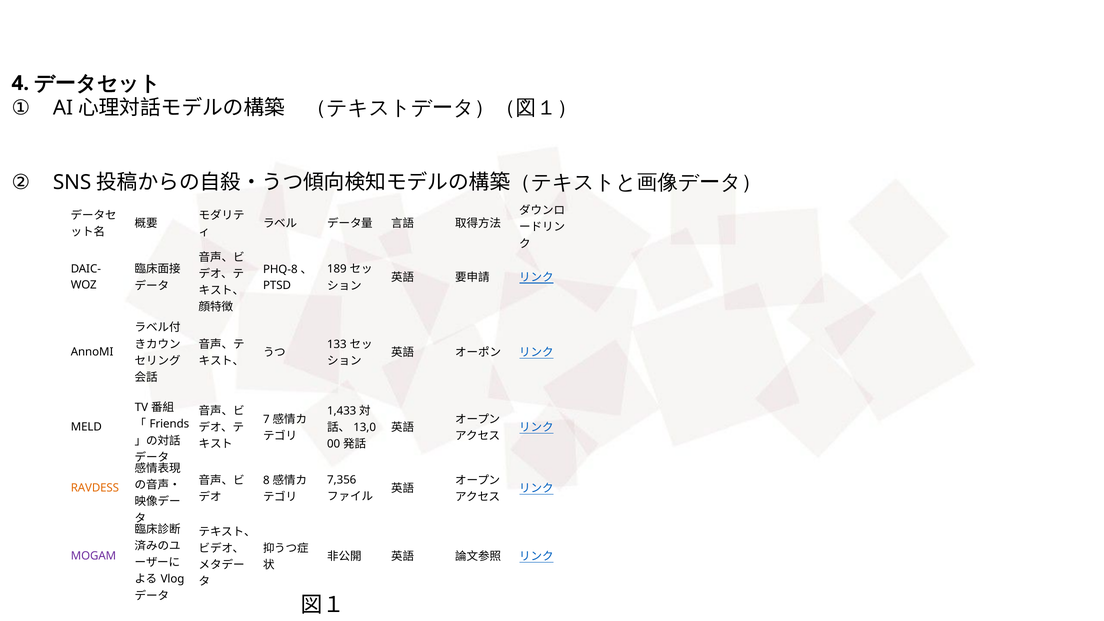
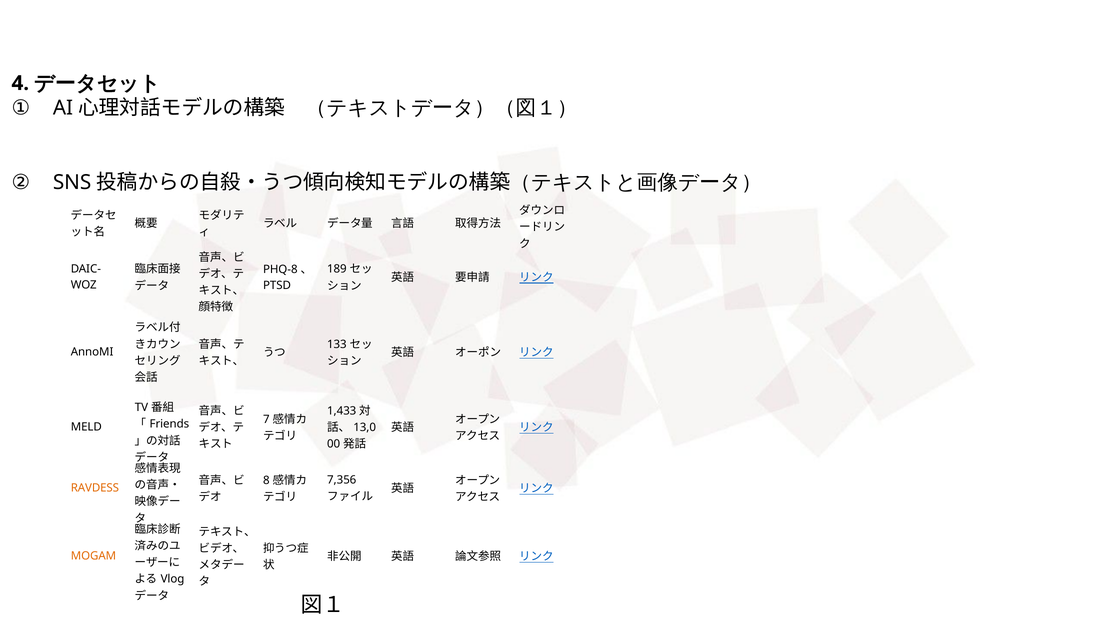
MOGAM colour: purple -> orange
